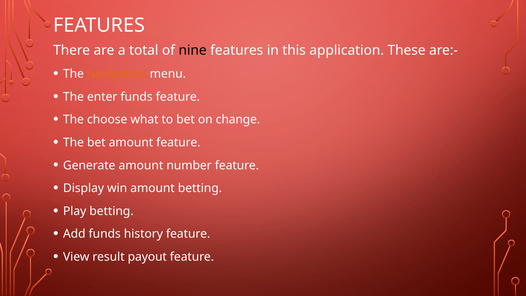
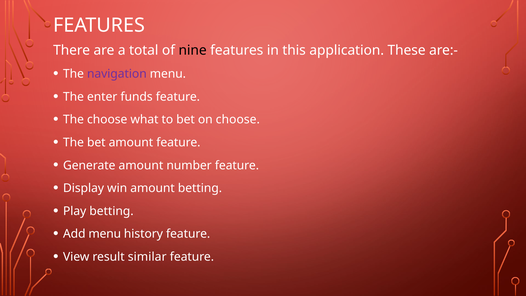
navigation colour: orange -> purple
on change: change -> choose
Add funds: funds -> menu
payout: payout -> similar
